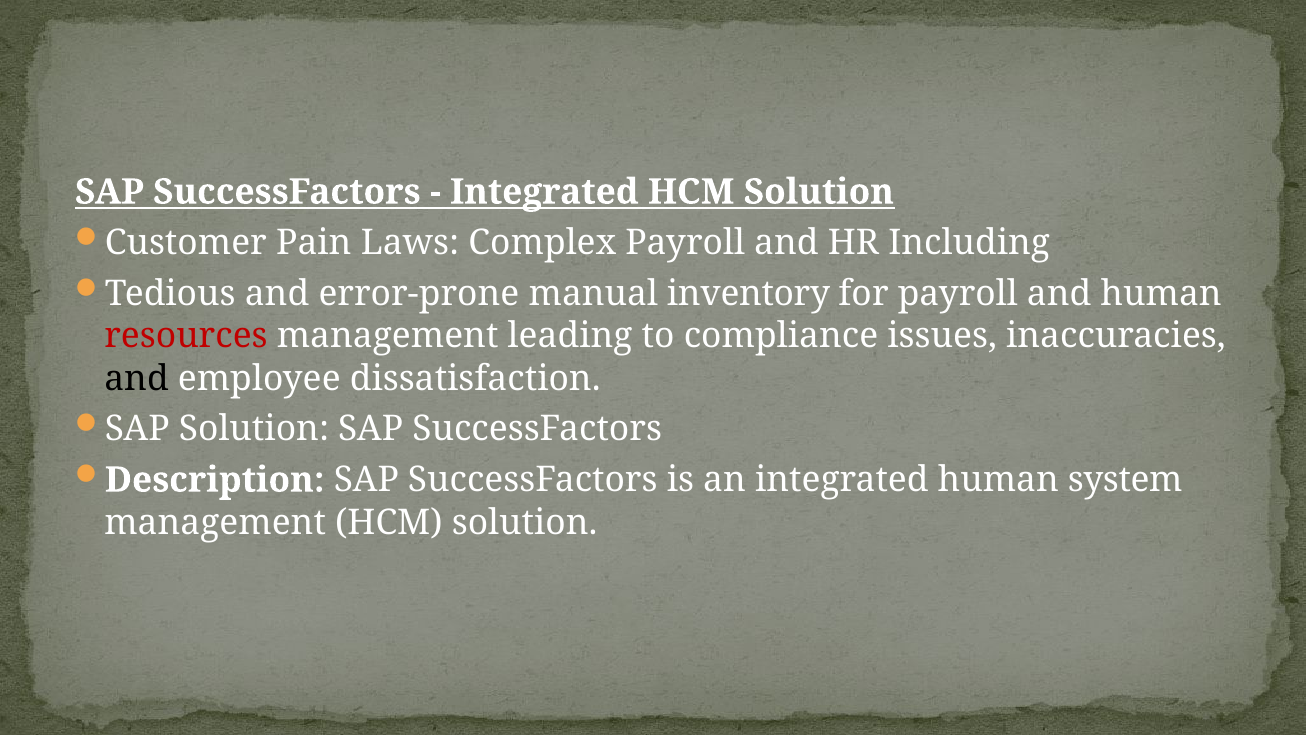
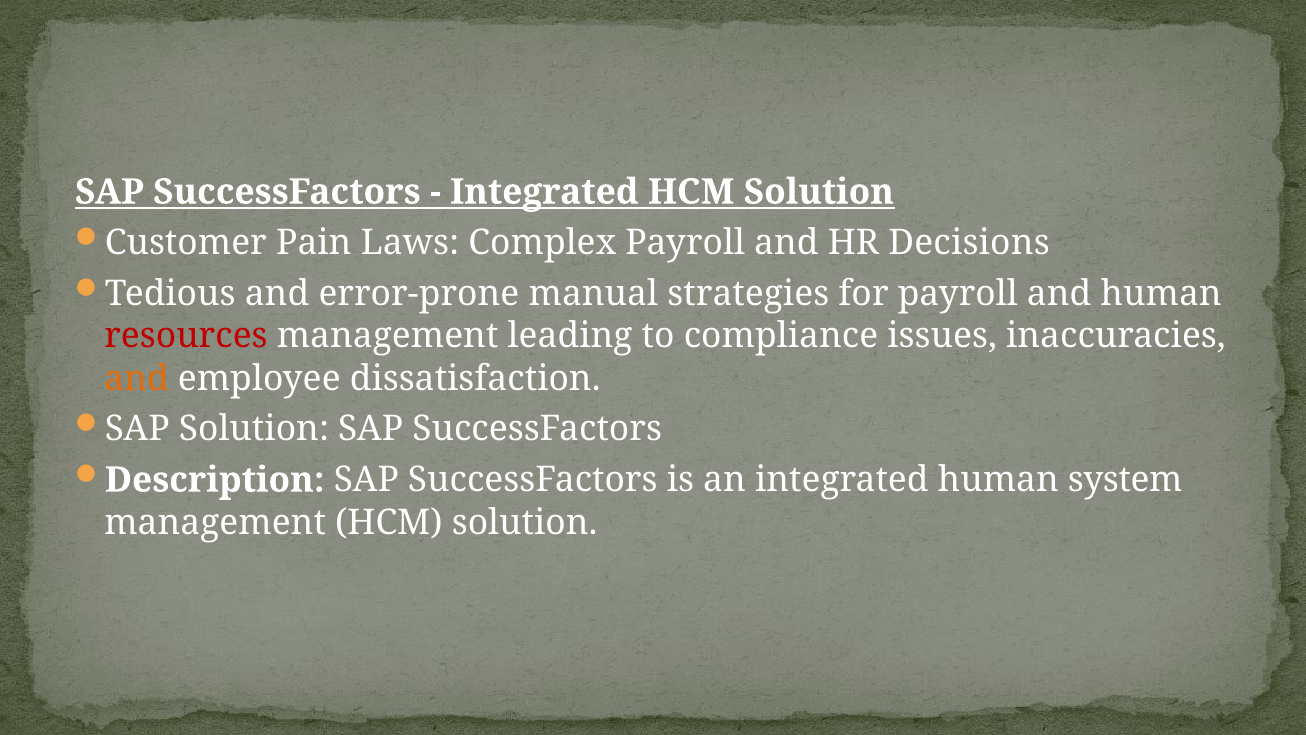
Including: Including -> Decisions
inventory: inventory -> strategies
and at (137, 378) colour: black -> orange
